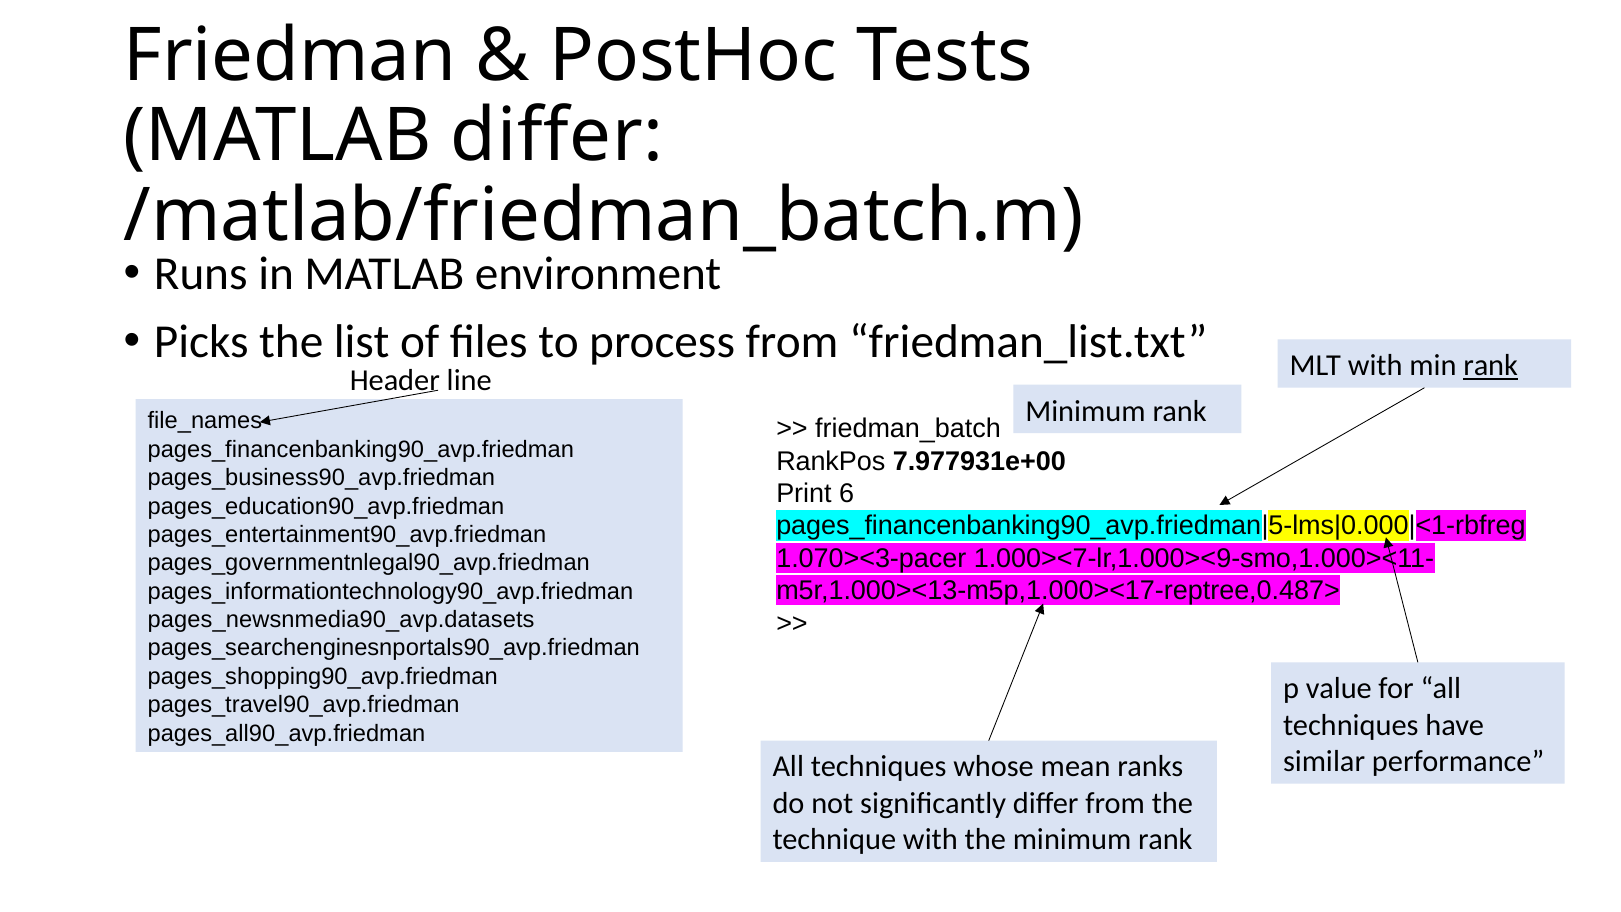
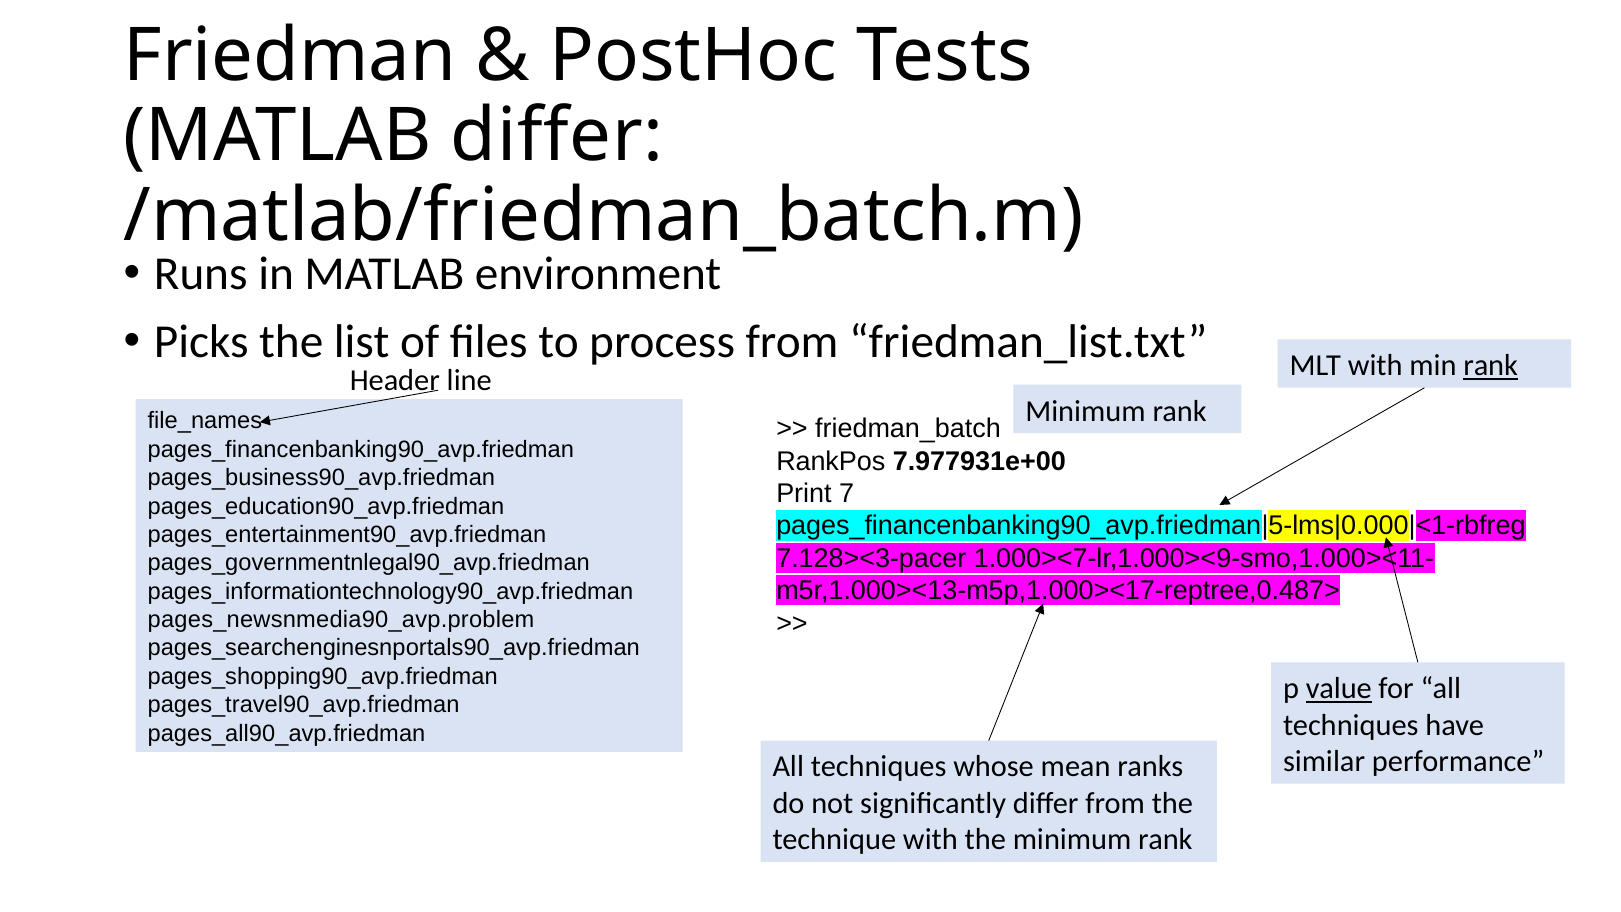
6: 6 -> 7
1.070><3-pacer: 1.070><3-pacer -> 7.128><3-pacer
pages_newsnmedia90_avp.datasets: pages_newsnmedia90_avp.datasets -> pages_newsnmedia90_avp.problem
value underline: none -> present
